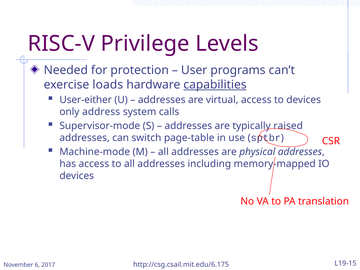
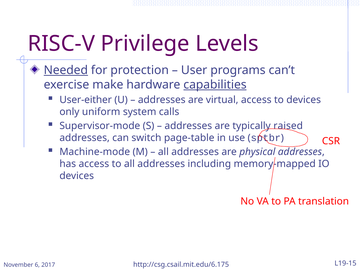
Needed underline: none -> present
loads: loads -> make
address: address -> uniform
